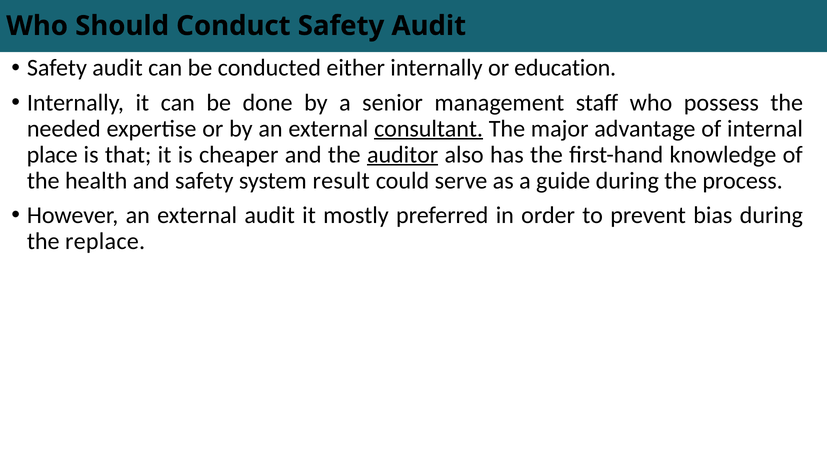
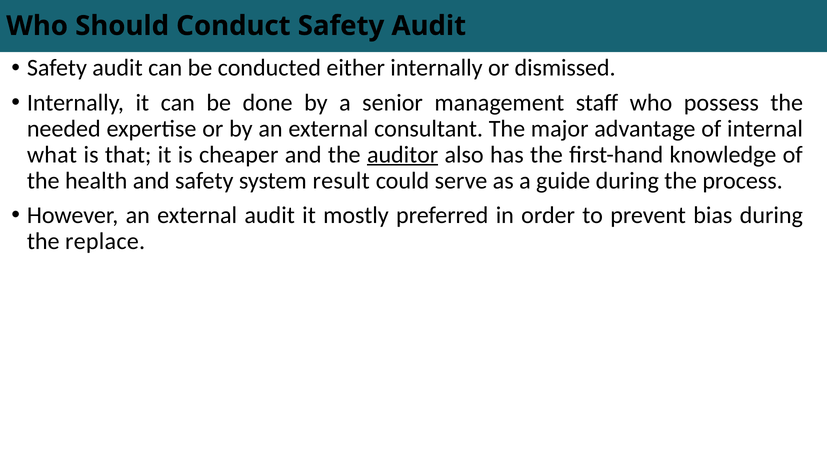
education: education -> dismissed
consultant underline: present -> none
place: place -> what
